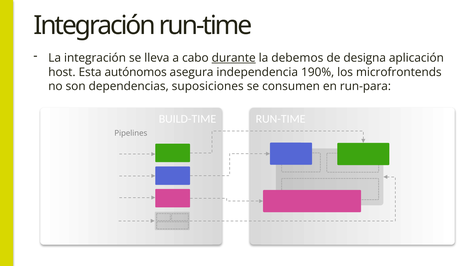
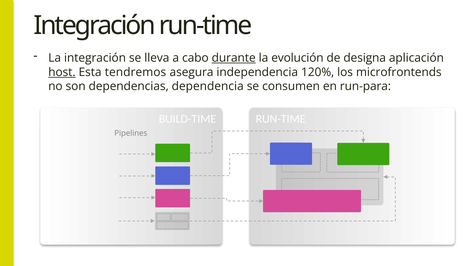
debemos: debemos -> evolución
host underline: none -> present
autónomos: autónomos -> tendremos
190%: 190% -> 120%
suposiciones: suposiciones -> dependencia
